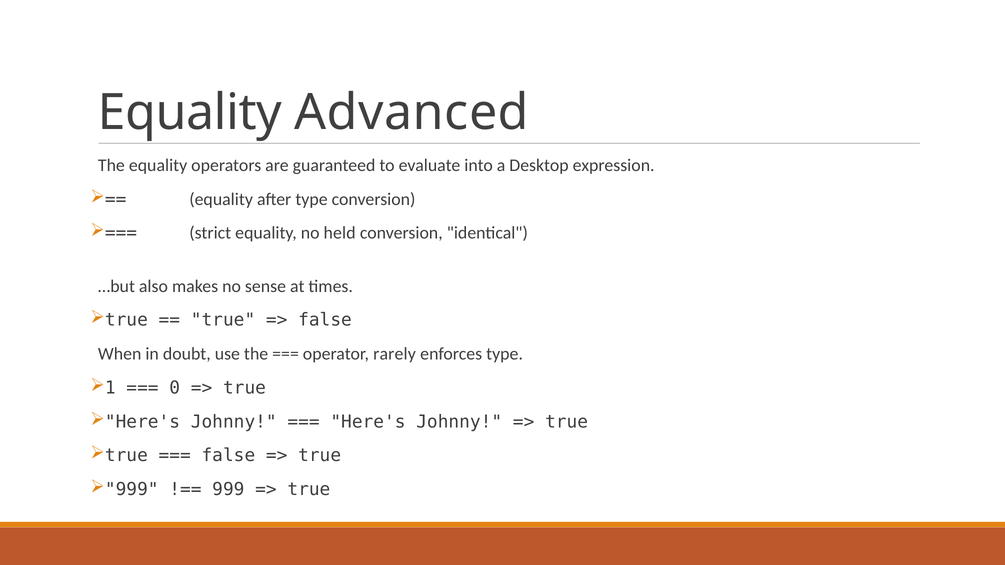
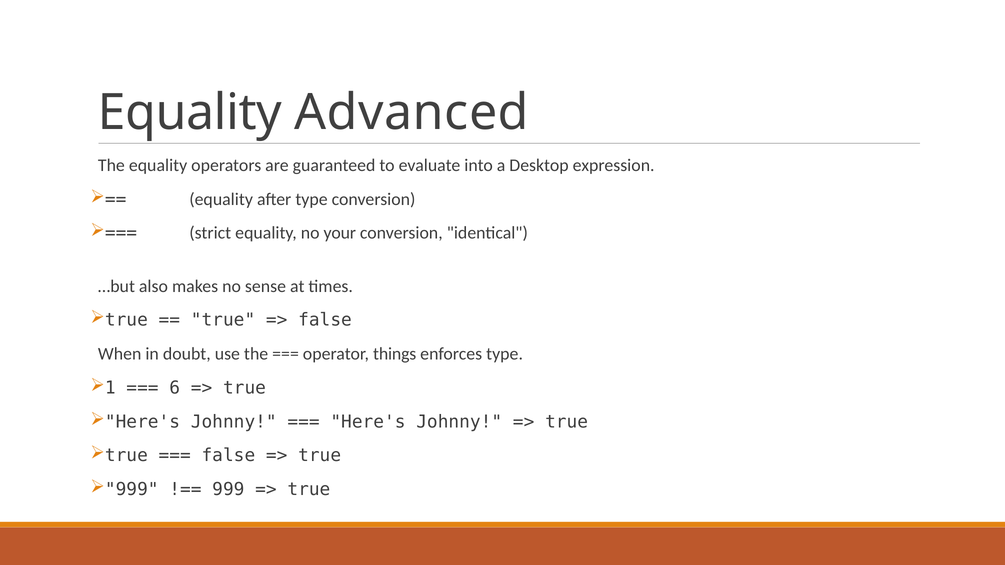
held: held -> your
rarely: rarely -> things
0: 0 -> 6
